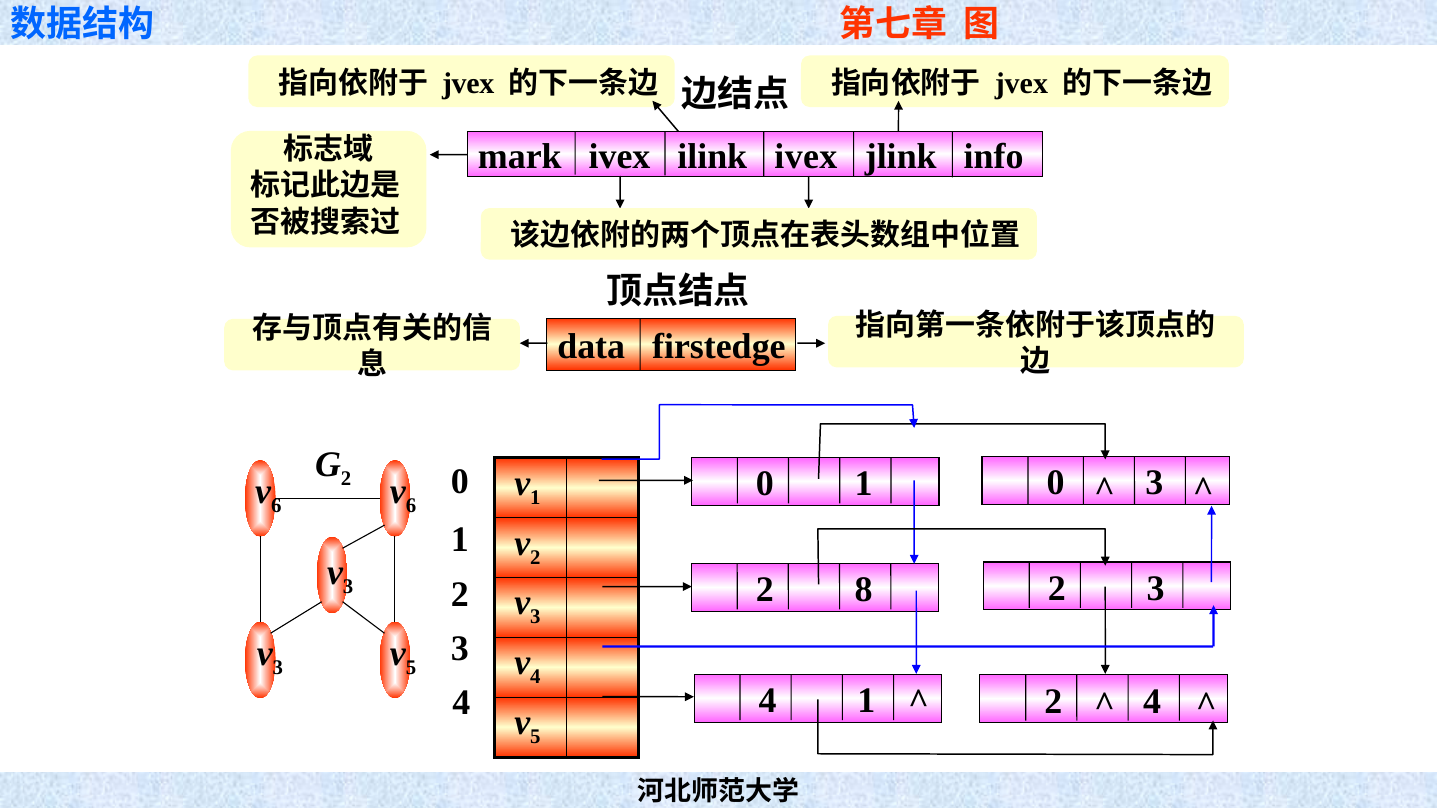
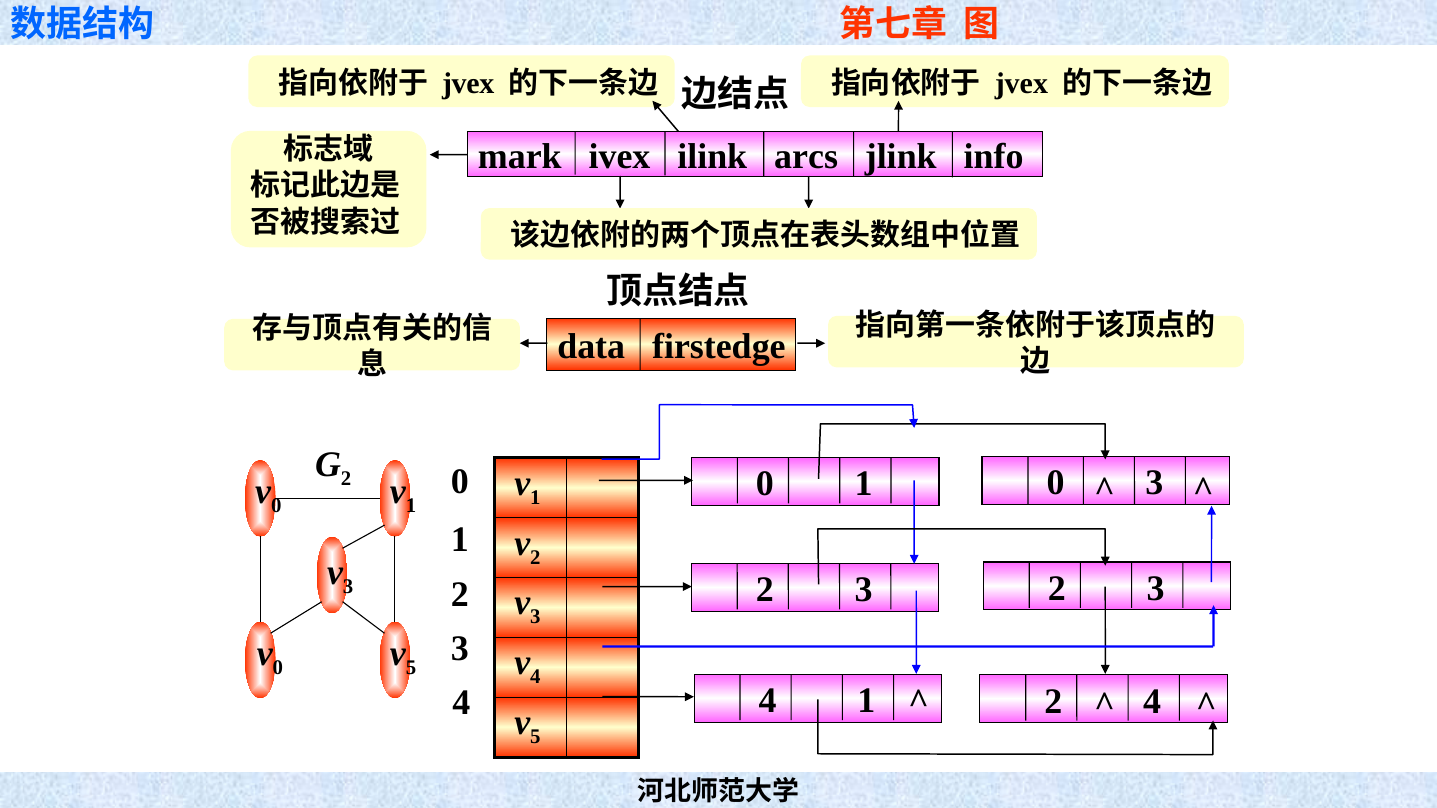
ilink ivex: ivex -> arcs
6 at (276, 506): 6 -> 0
6 at (411, 506): 6 -> 1
8 at (864, 590): 8 -> 3
3 at (278, 668): 3 -> 0
